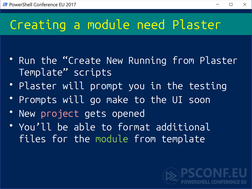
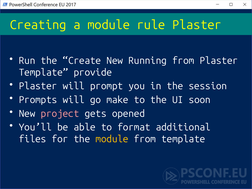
need: need -> rule
scripts: scripts -> provide
testing: testing -> session
module at (112, 139) colour: light green -> yellow
